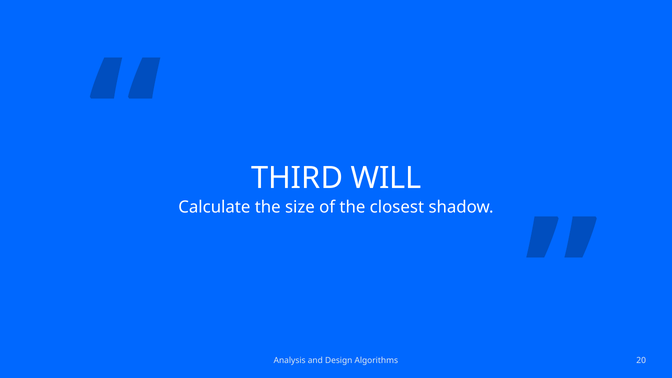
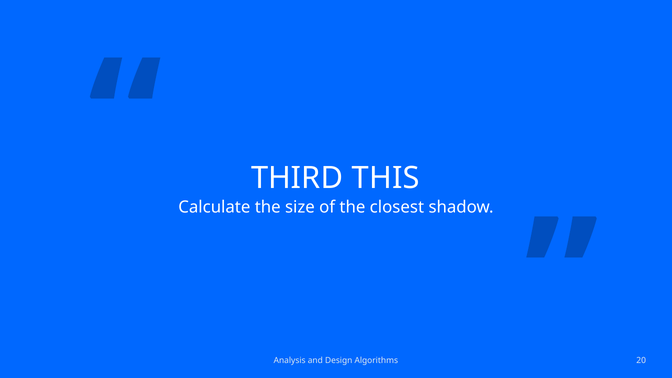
WILL: WILL -> THIS
